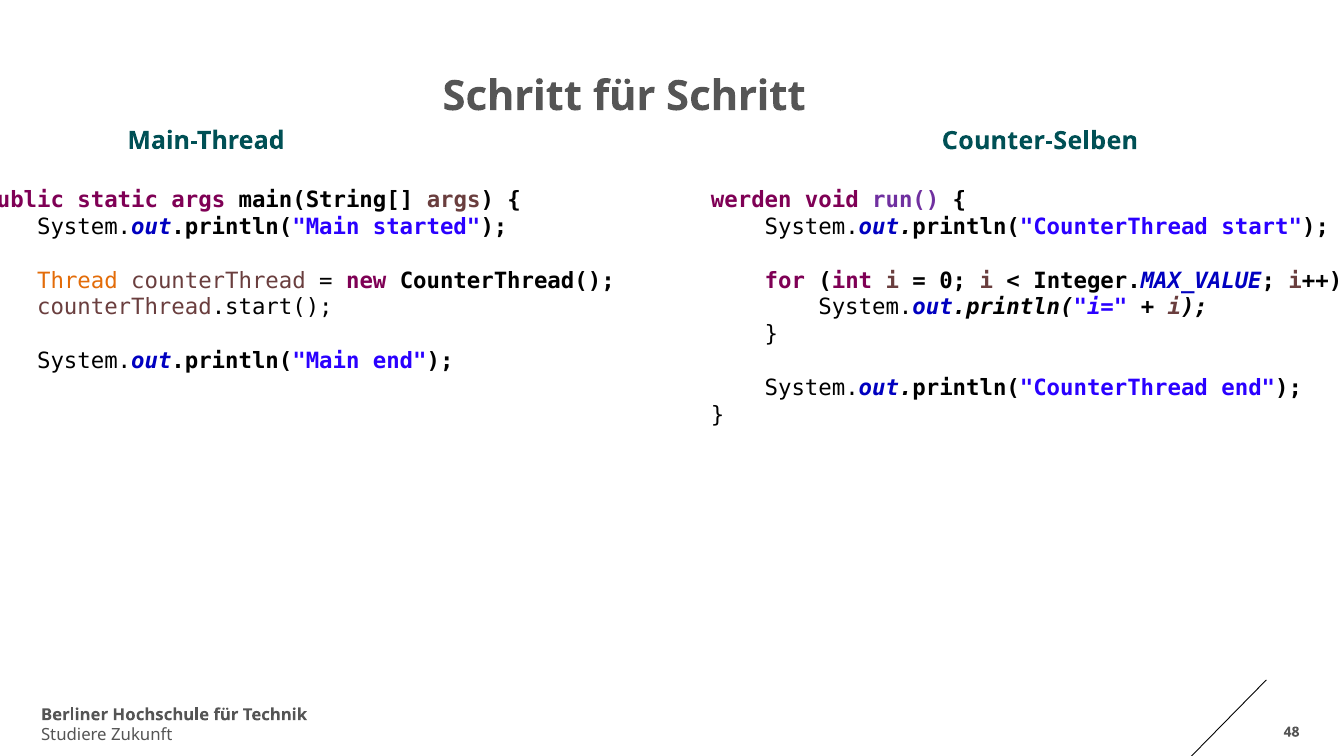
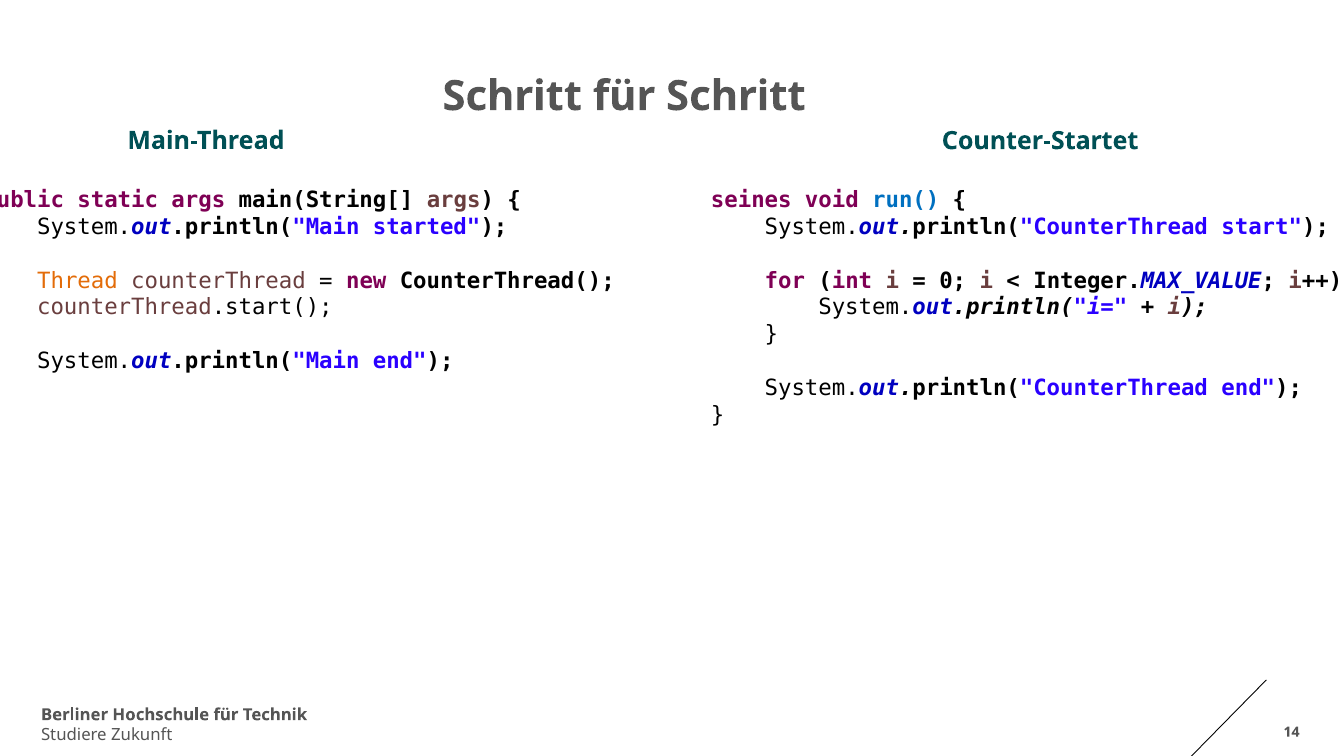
Counter-Selben: Counter-Selben -> Counter-Startet
werden: werden -> seines
run( colour: purple -> blue
48: 48 -> 14
